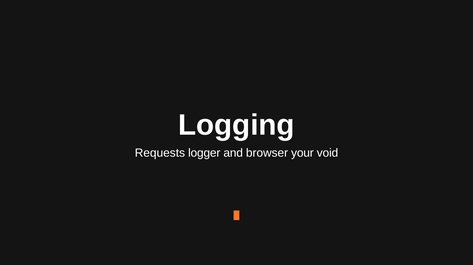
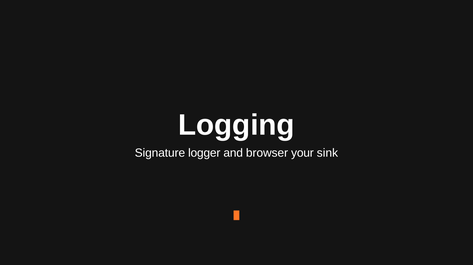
Requests: Requests -> Signature
void: void -> sink
